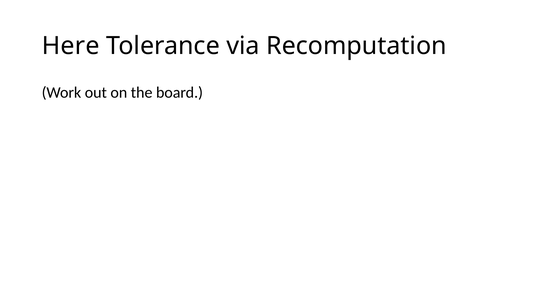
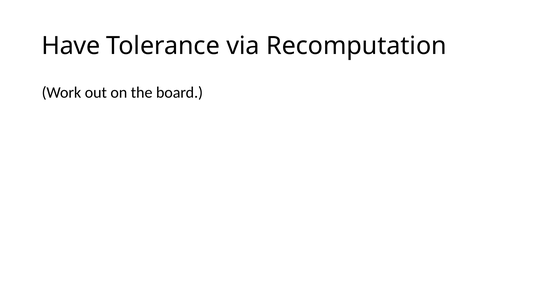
Here: Here -> Have
